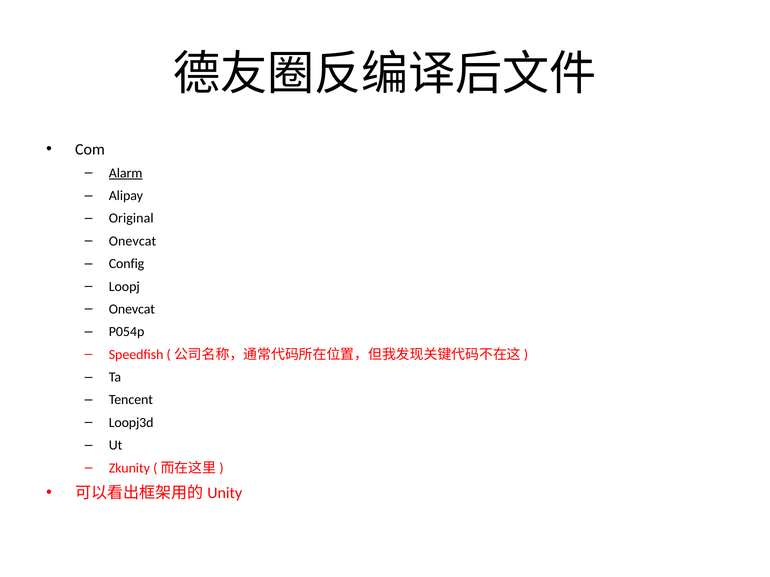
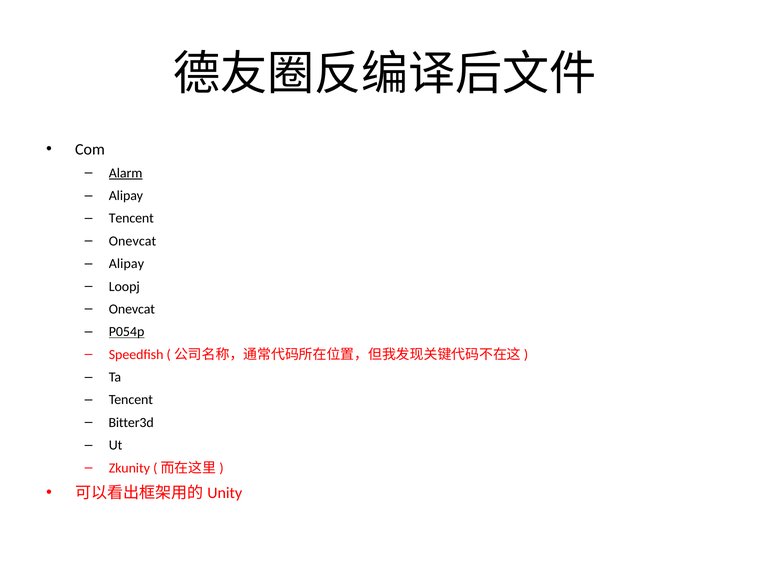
Original at (131, 219): Original -> Tencent
Config at (127, 264): Config -> Alipay
P054p underline: none -> present
Loopj3d: Loopj3d -> Bitter3d
